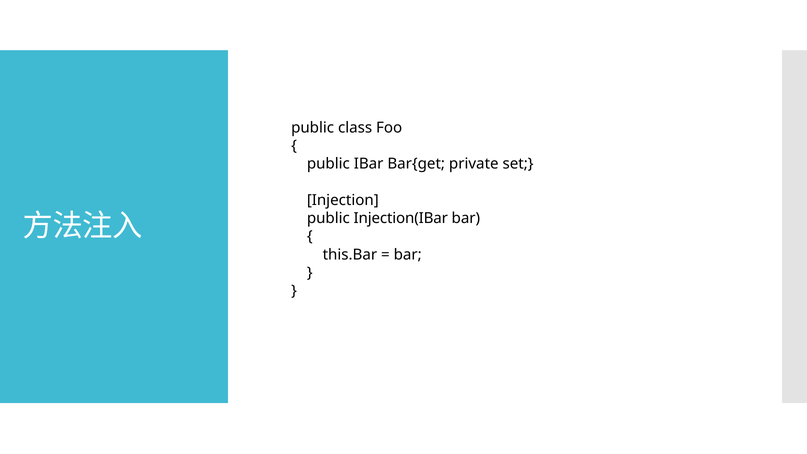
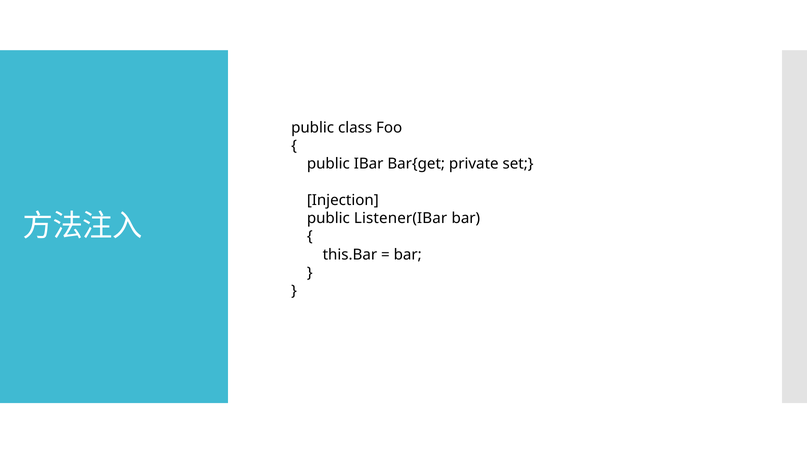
Injection(IBar: Injection(IBar -> Listener(IBar
